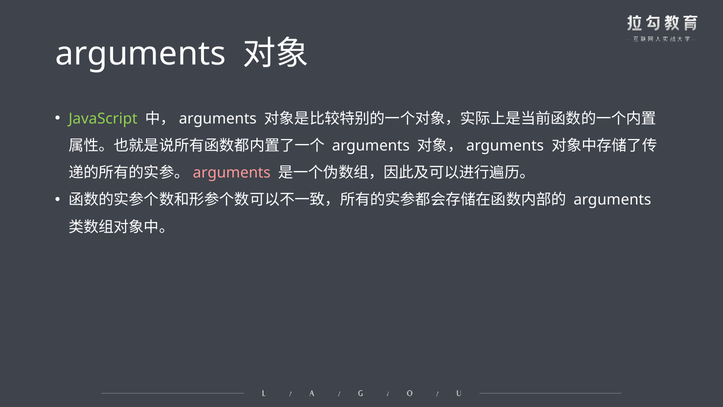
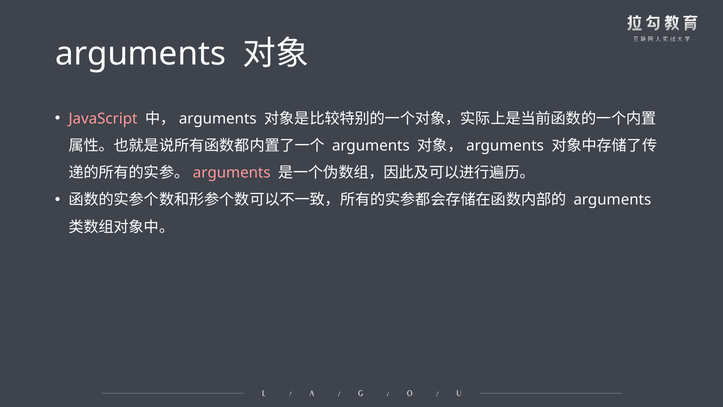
JavaScript colour: light green -> pink
